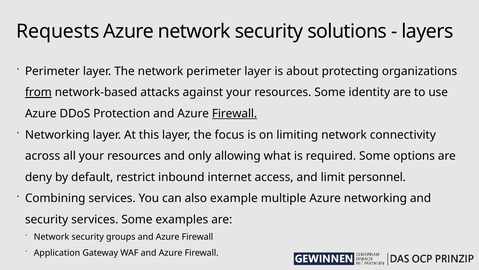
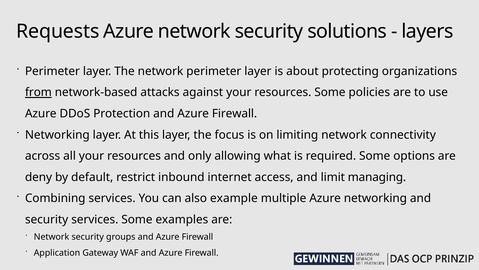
identity: identity -> policies
Firewall at (235, 113) underline: present -> none
personnel: personnel -> managing
